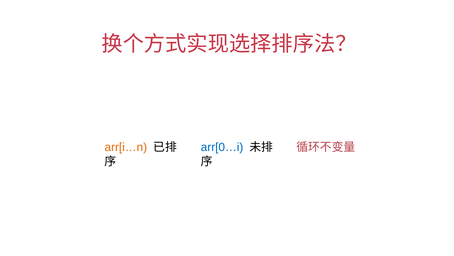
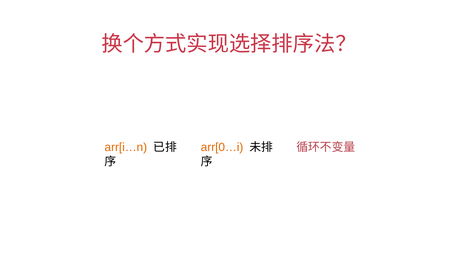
arr[0…i colour: blue -> orange
